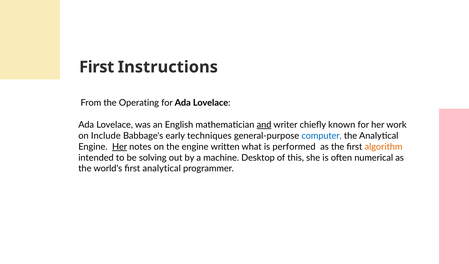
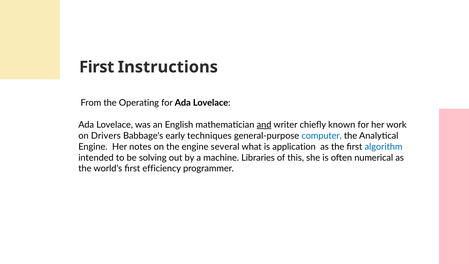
Include: Include -> Drivers
Her at (120, 147) underline: present -> none
written: written -> several
performed: performed -> application
algorithm colour: orange -> blue
Desktop: Desktop -> Libraries
first analytical: analytical -> efficiency
